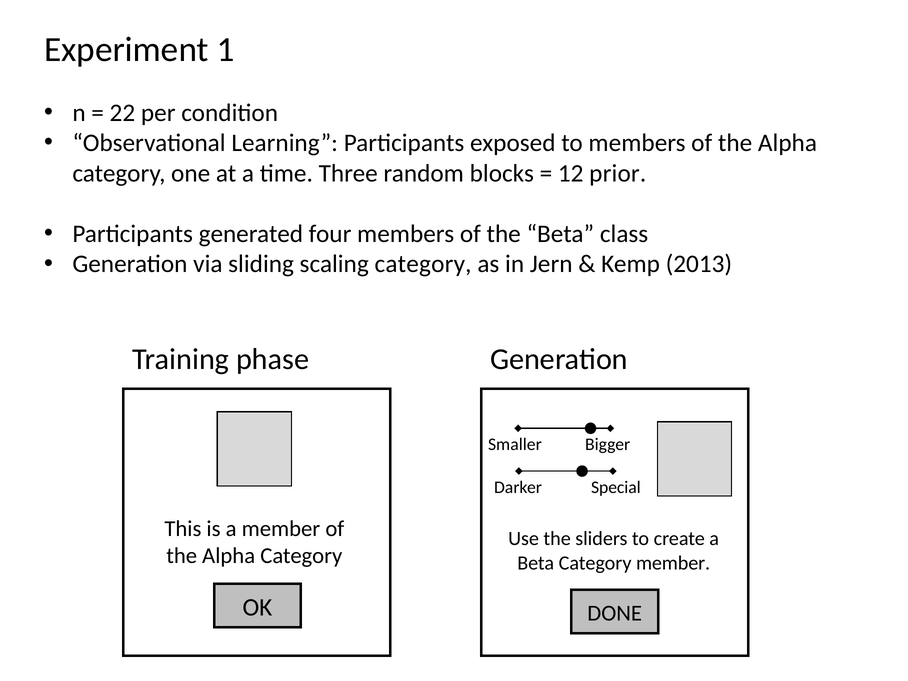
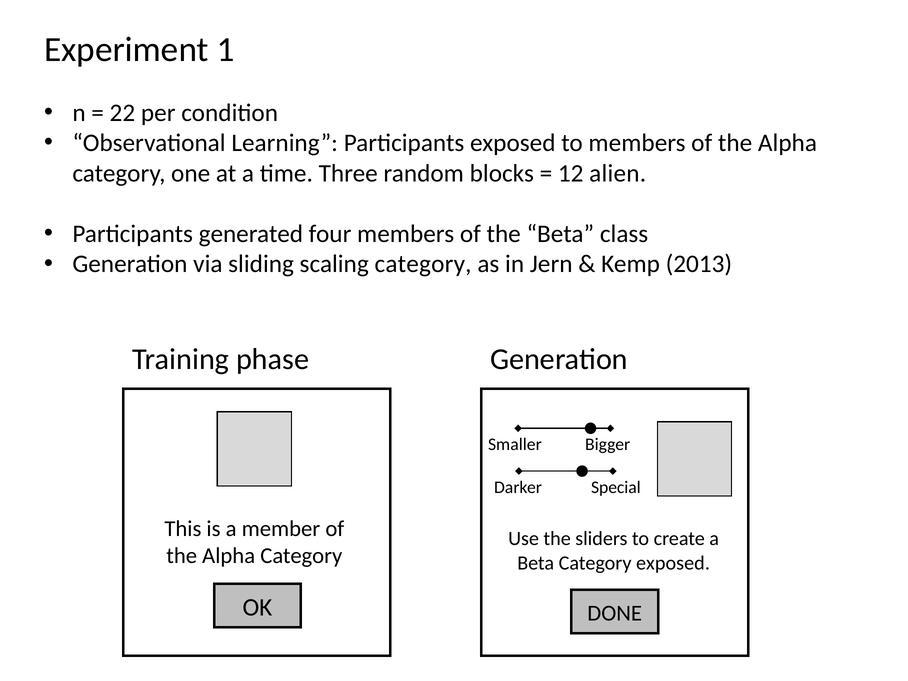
prior: prior -> alien
Category member: member -> exposed
